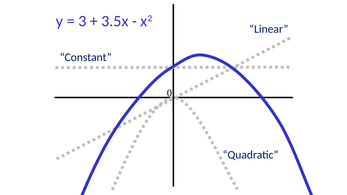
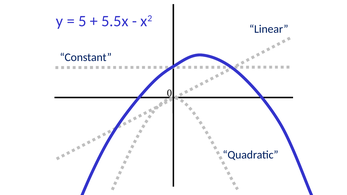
3: 3 -> 5
3.5x: 3.5x -> 5.5x
